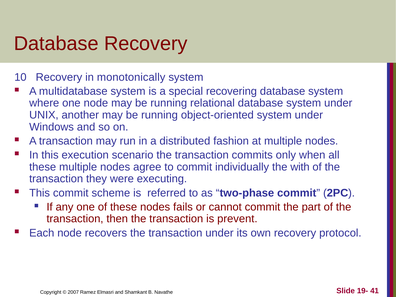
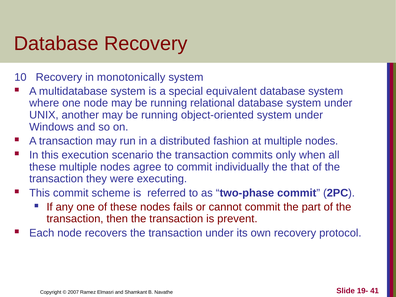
recovering: recovering -> equivalent
with: with -> that
